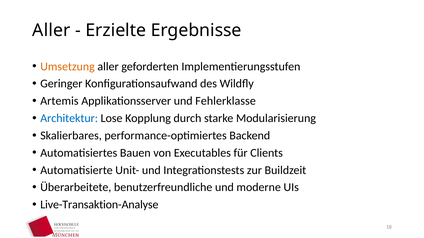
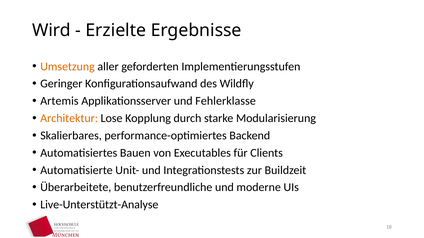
Aller at (51, 30): Aller -> Wird
Architektur colour: blue -> orange
Live-Transaktion-Analyse: Live-Transaktion-Analyse -> Live-Unterstützt-Analyse
